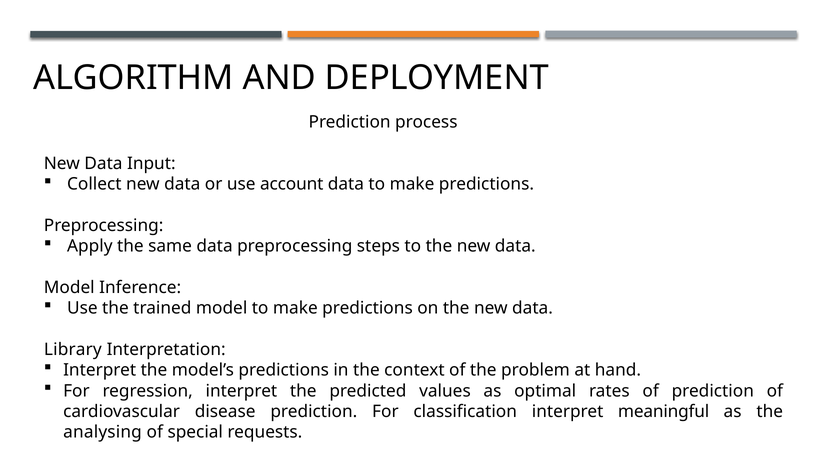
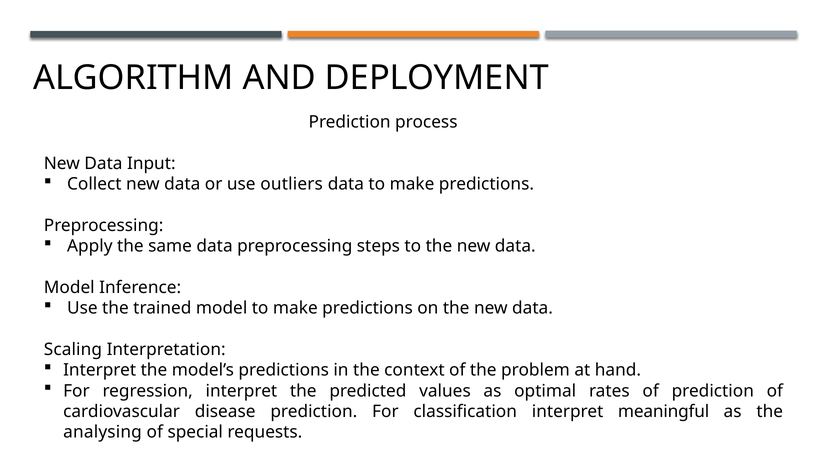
account: account -> outliers
Library: Library -> Scaling
